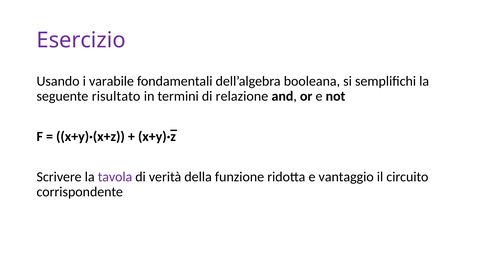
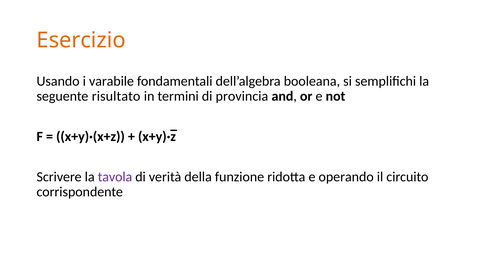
Esercizio colour: purple -> orange
relazione: relazione -> provincia
vantaggio: vantaggio -> operando
